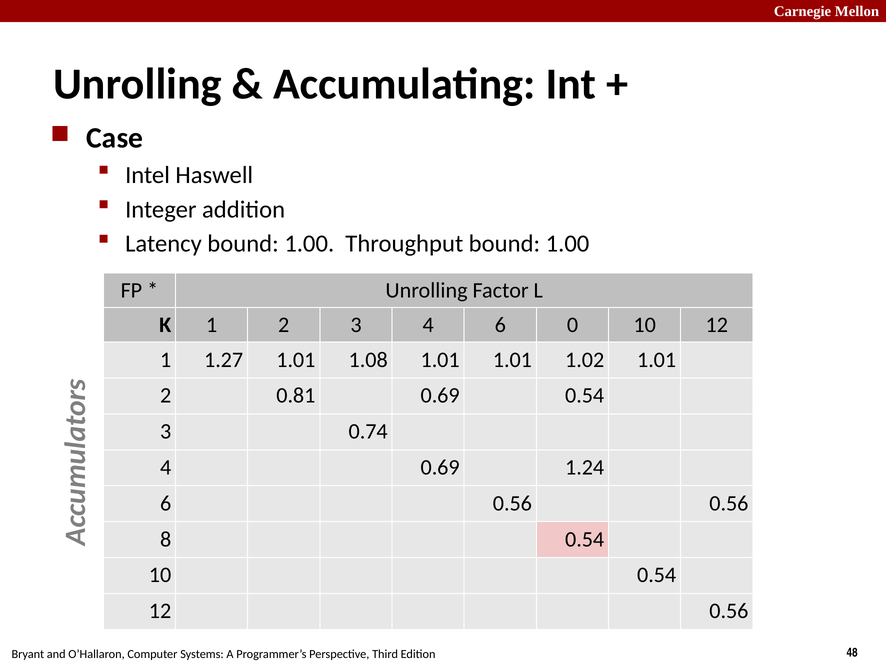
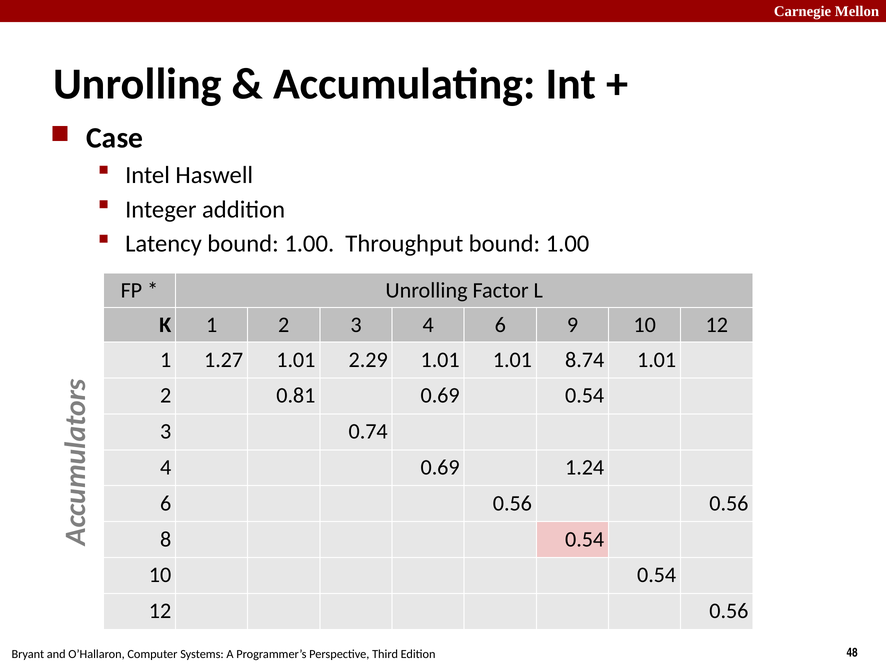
0: 0 -> 9
1.08: 1.08 -> 2.29
1.02: 1.02 -> 8.74
